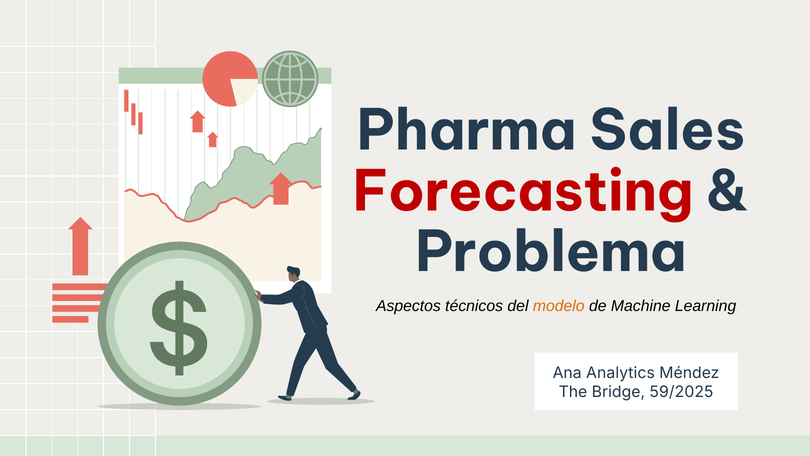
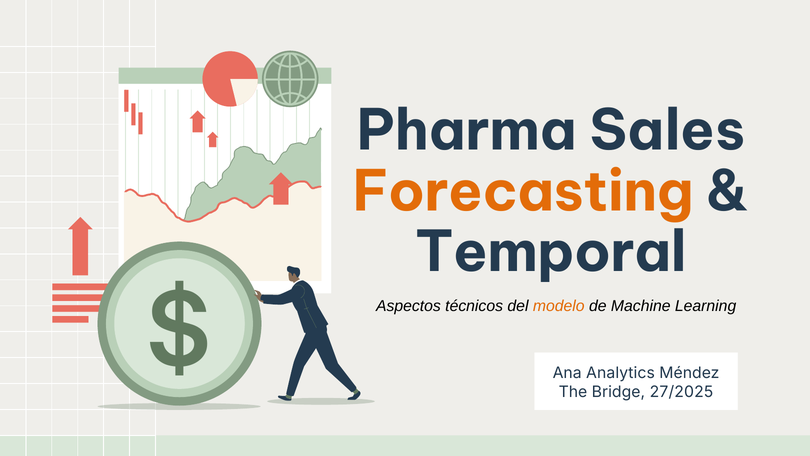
Forecasting colour: red -> orange
Problema: Problema -> Temporal
59/2025: 59/2025 -> 27/2025
